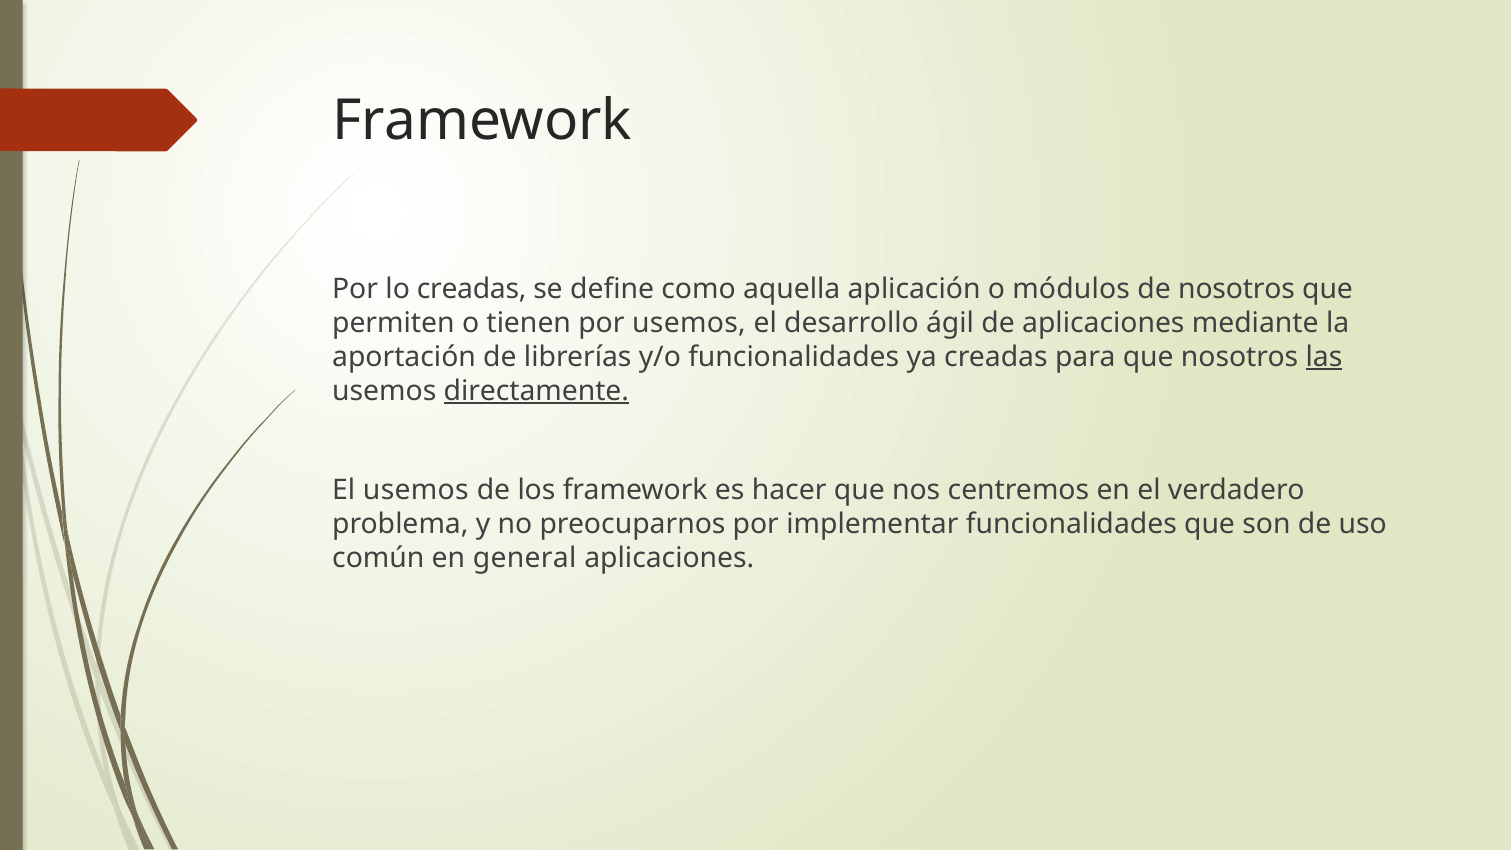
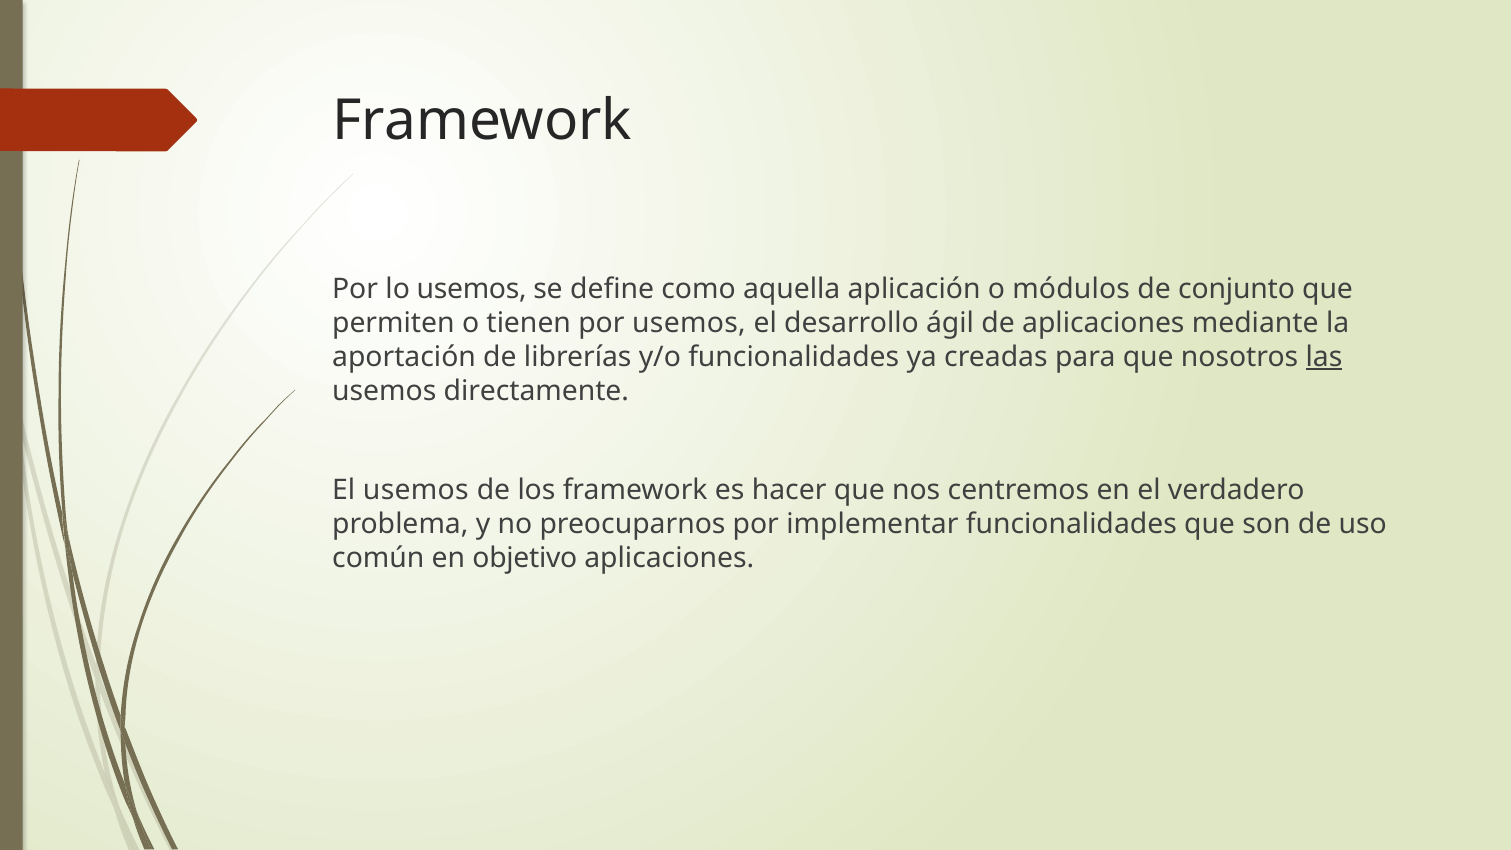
lo creadas: creadas -> usemos
de nosotros: nosotros -> conjunto
directamente underline: present -> none
general: general -> objetivo
